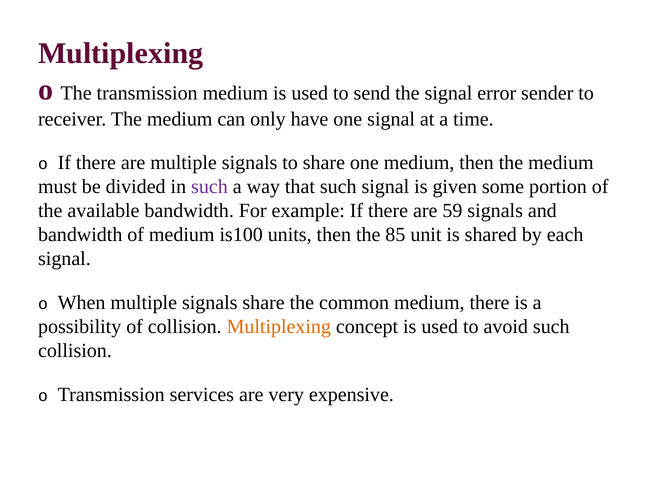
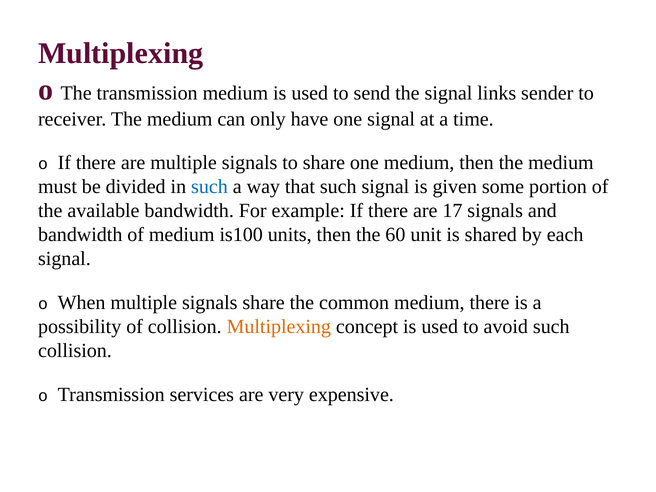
error: error -> links
such at (209, 187) colour: purple -> blue
59: 59 -> 17
85: 85 -> 60
